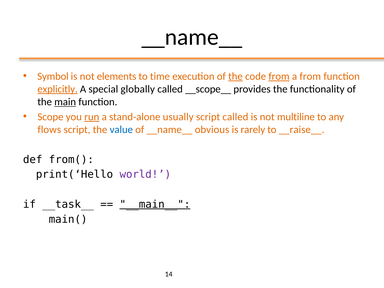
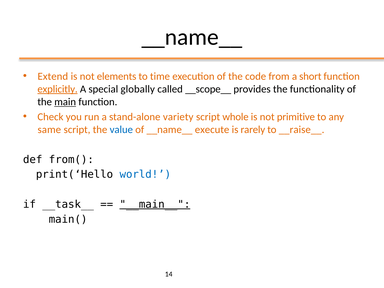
Symbol: Symbol -> Extend
the at (235, 76) underline: present -> none
from at (279, 76) underline: present -> none
a from: from -> short
Scope: Scope -> Check
run underline: present -> none
usually: usually -> variety
script called: called -> whole
multiline: multiline -> primitive
flows: flows -> same
obvious: obvious -> execute
world colour: purple -> blue
